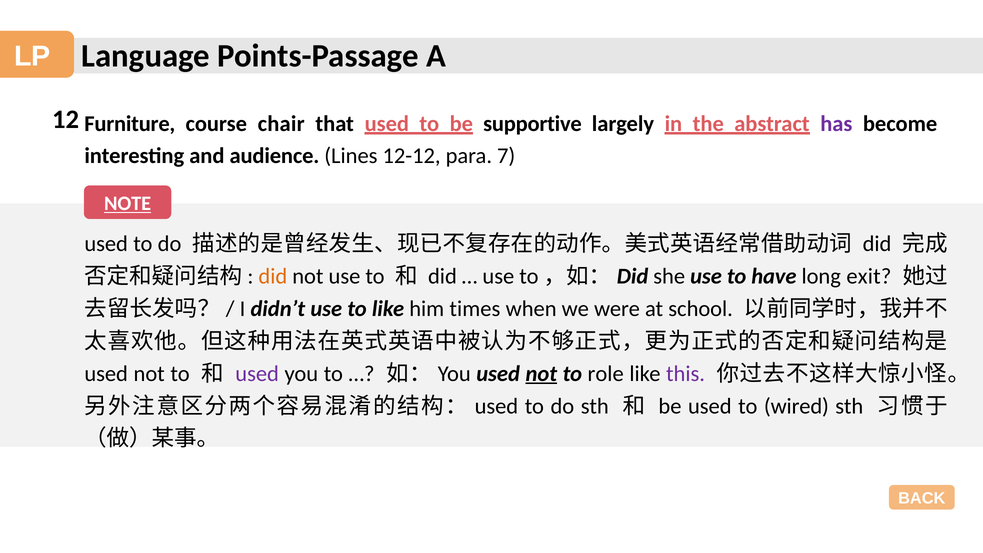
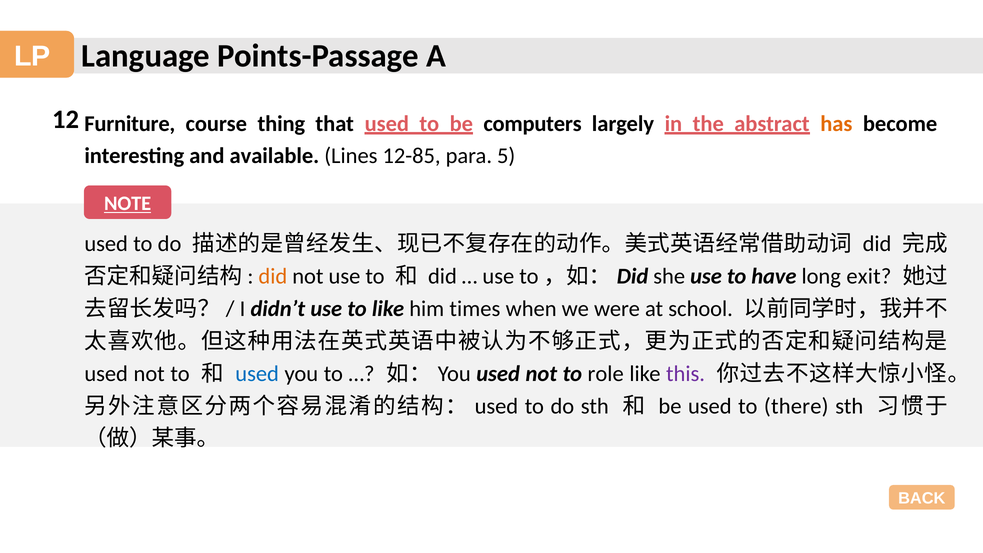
chair: chair -> thing
supportive: supportive -> computers
has colour: purple -> orange
audience: audience -> available
12-12: 12-12 -> 12-85
7: 7 -> 5
used at (257, 374) colour: purple -> blue
not at (541, 374) underline: present -> none
wired: wired -> there
